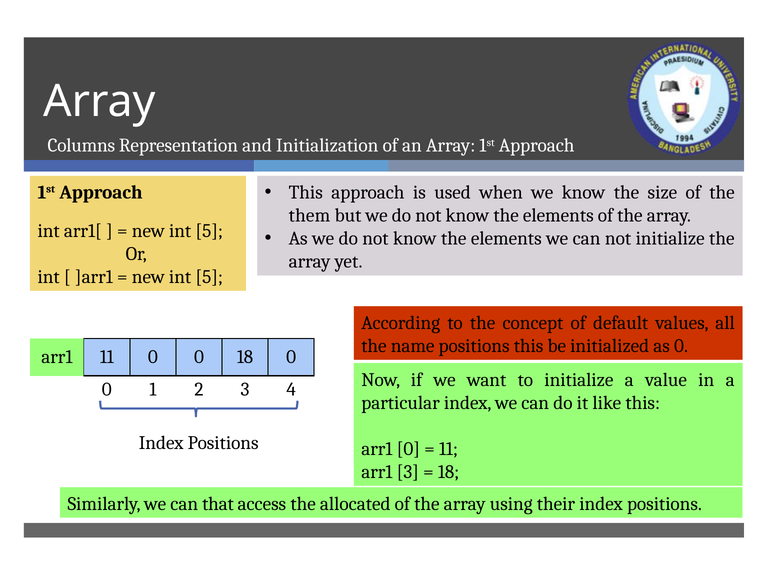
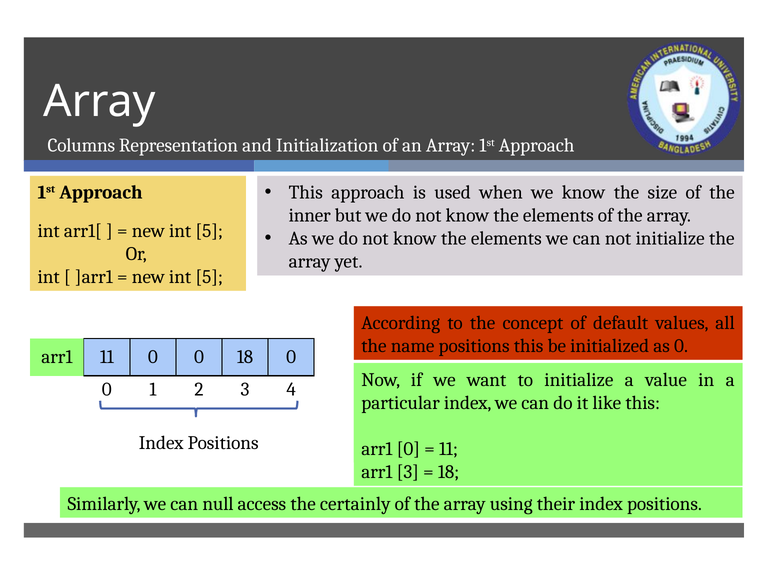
them: them -> inner
that: that -> null
allocated: allocated -> certainly
